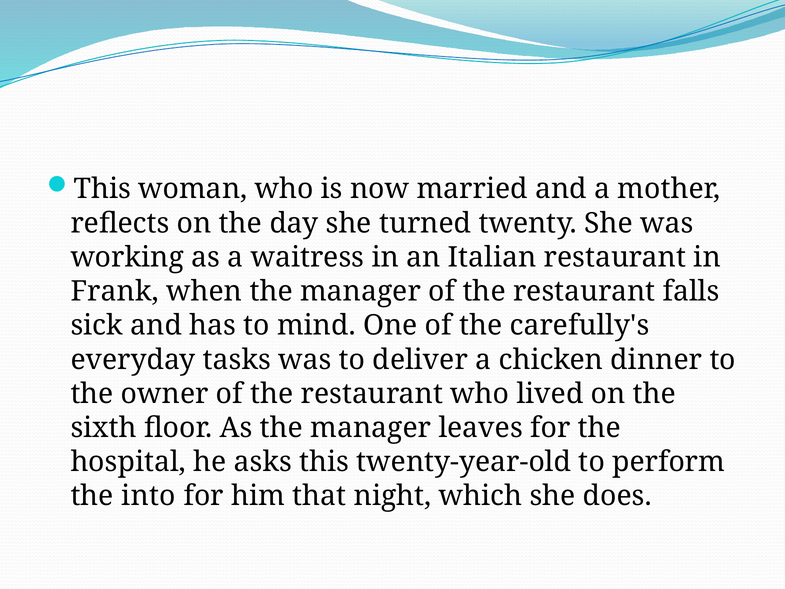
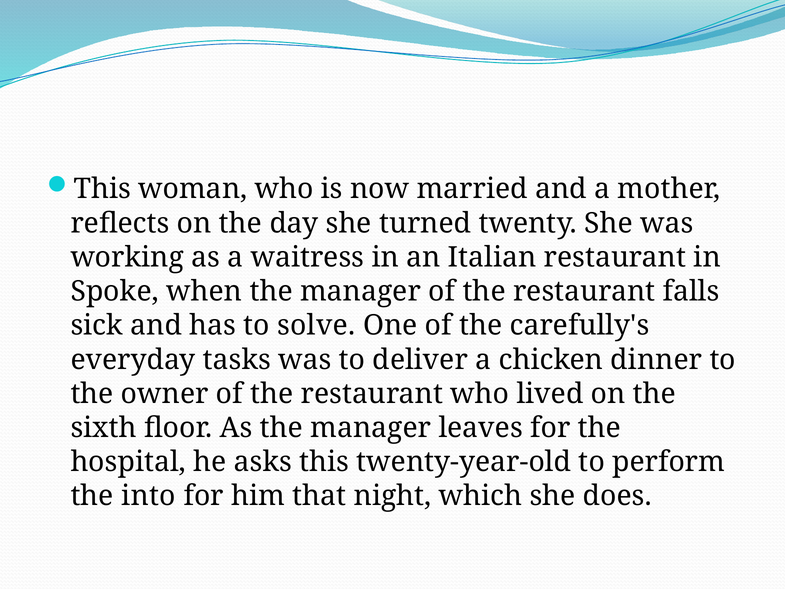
Frank: Frank -> Spoke
mind: mind -> solve
